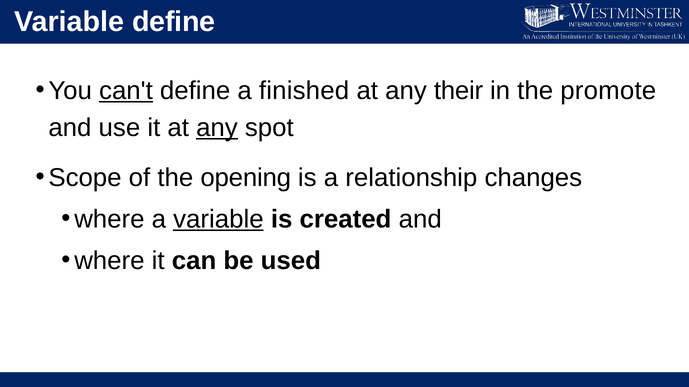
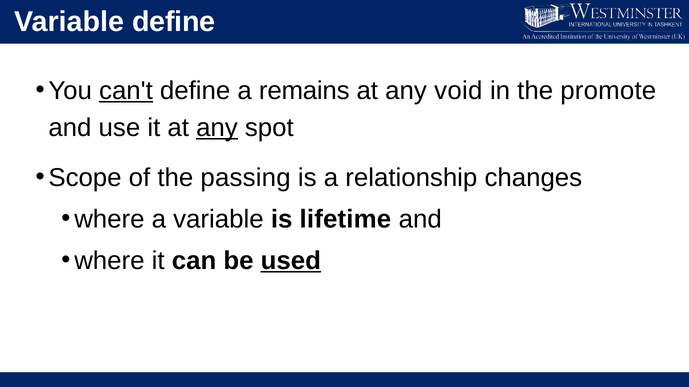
finished: finished -> remains
their: their -> void
opening: opening -> passing
variable at (218, 219) underline: present -> none
created: created -> lifetime
used underline: none -> present
